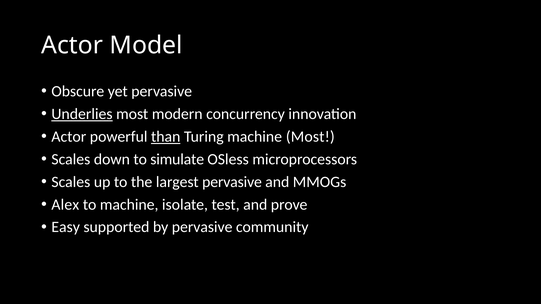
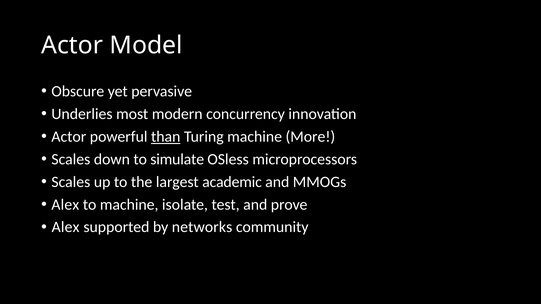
Underlies underline: present -> none
machine Most: Most -> More
largest pervasive: pervasive -> academic
Easy at (66, 227): Easy -> Alex
by pervasive: pervasive -> networks
